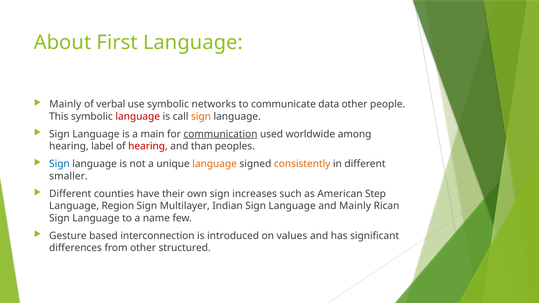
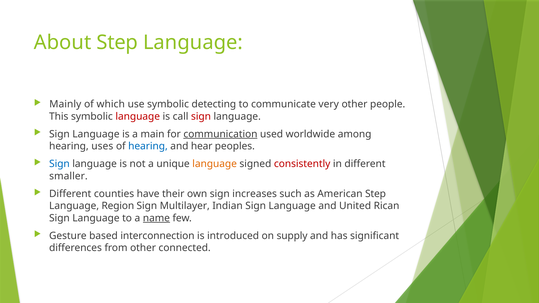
About First: First -> Step
verbal: verbal -> which
networks: networks -> detecting
data: data -> very
sign at (201, 116) colour: orange -> red
label: label -> uses
hearing at (148, 146) colour: red -> blue
than: than -> hear
consistently colour: orange -> red
and Mainly: Mainly -> United
name underline: none -> present
values: values -> supply
structured: structured -> connected
